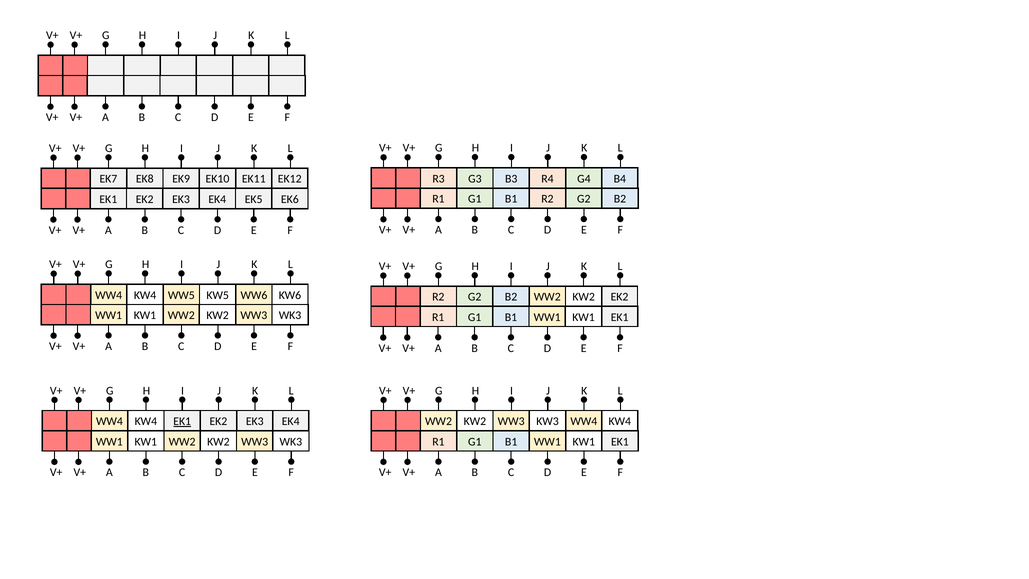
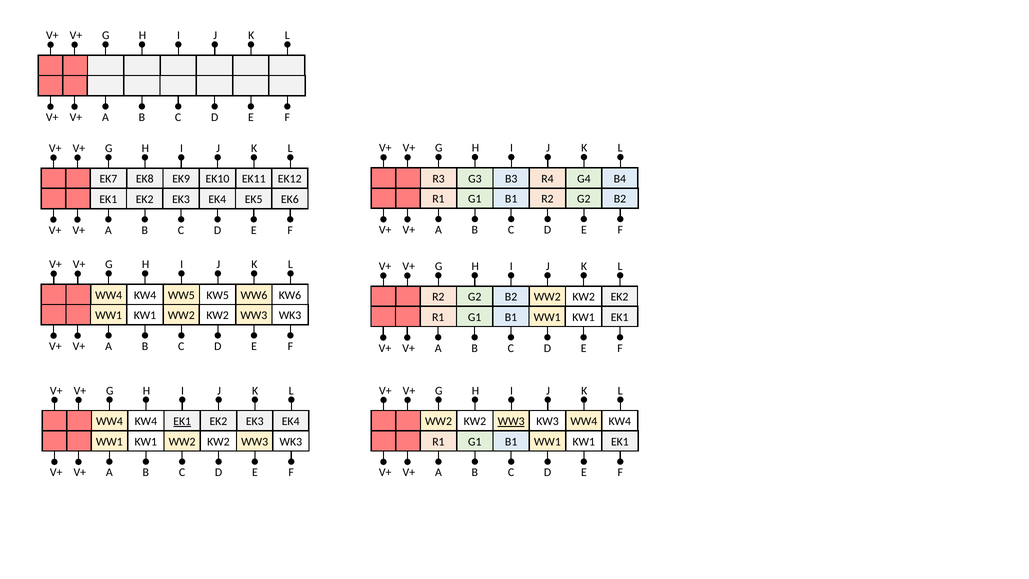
WW3 at (511, 421) underline: none -> present
